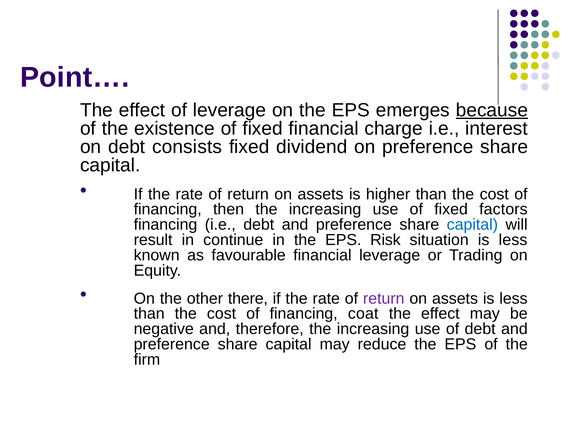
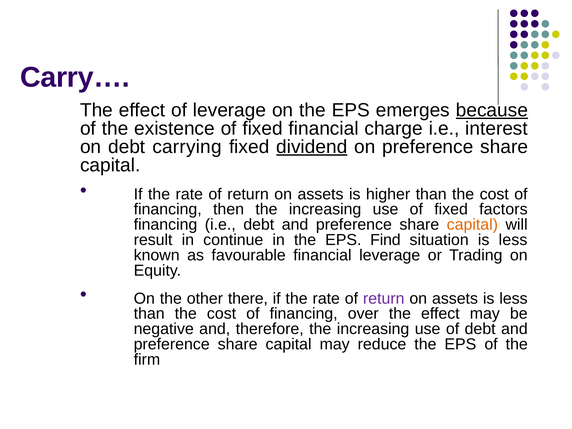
Point…: Point… -> Carry…
consists: consists -> carrying
dividend underline: none -> present
capital at (472, 225) colour: blue -> orange
Risk: Risk -> Find
coat: coat -> over
